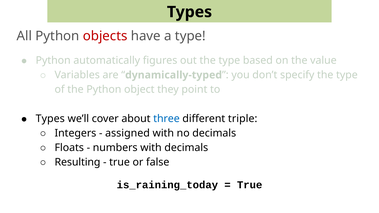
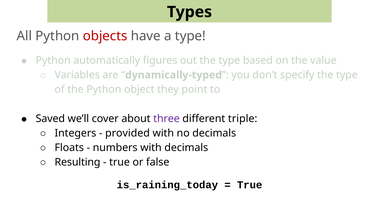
Types at (50, 119): Types -> Saved
three colour: blue -> purple
assigned: assigned -> provided
